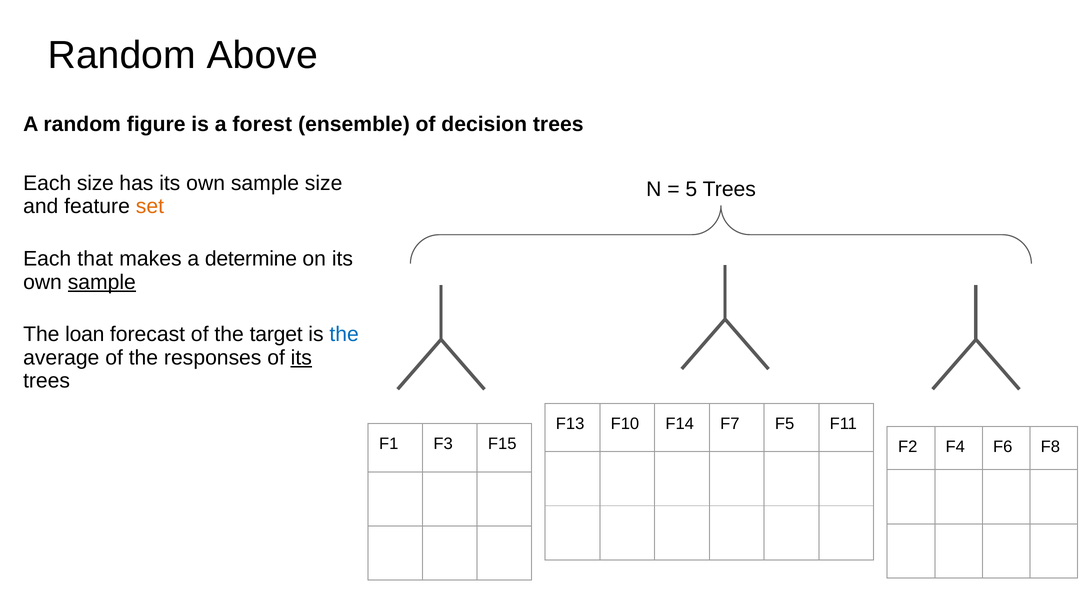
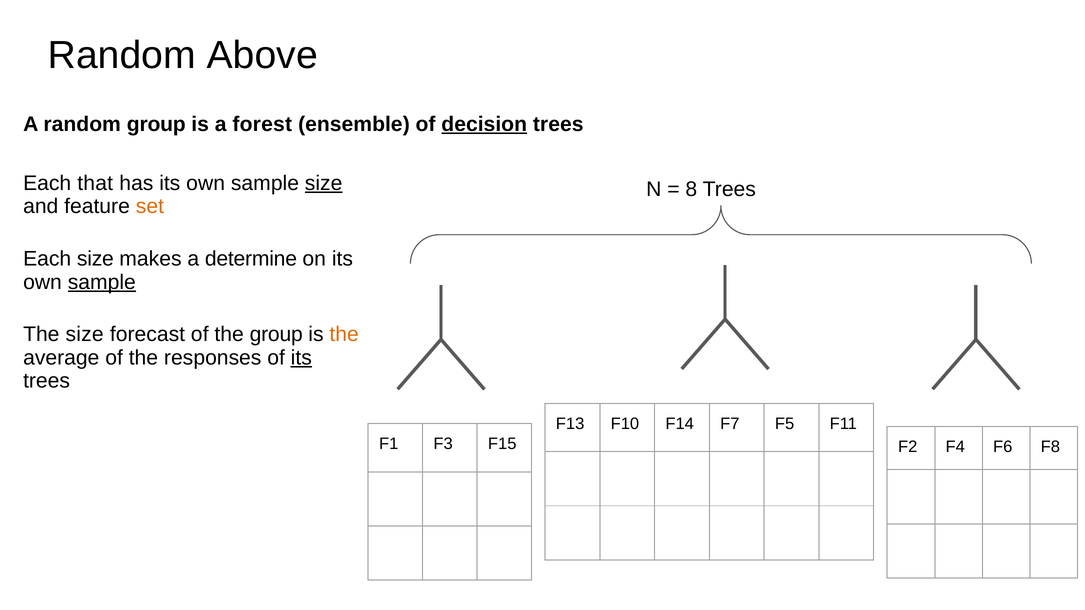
random figure: figure -> group
decision underline: none -> present
Each size: size -> that
size at (324, 183) underline: none -> present
5: 5 -> 8
Each that: that -> size
The loan: loan -> size
the target: target -> group
the at (344, 335) colour: blue -> orange
